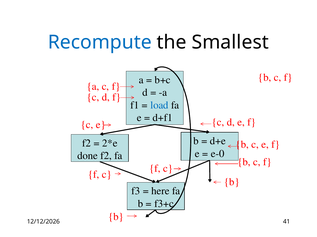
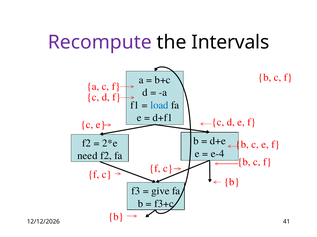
Recompute colour: blue -> purple
Smallest: Smallest -> Intervals
e-0: e-0 -> e-4
done: done -> need
here: here -> give
